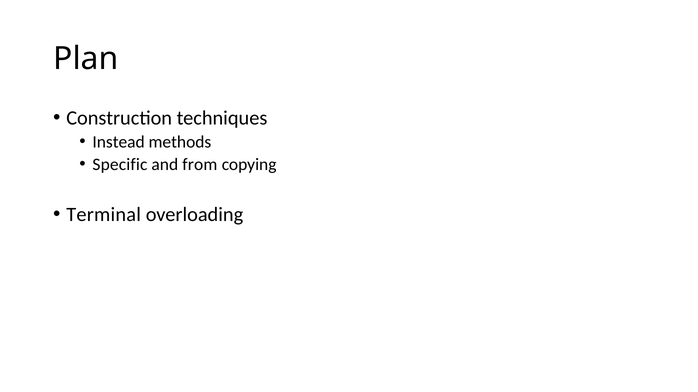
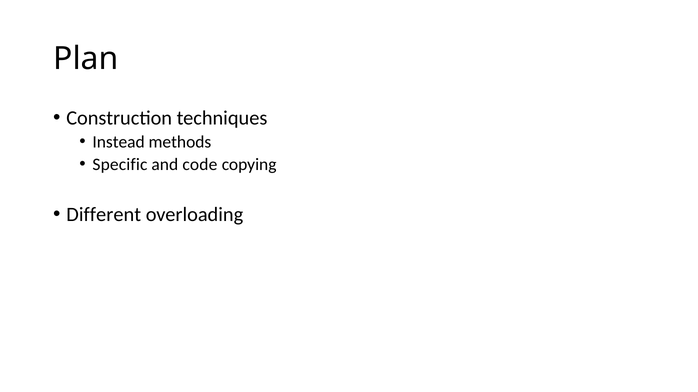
from: from -> code
Terminal: Terminal -> Different
